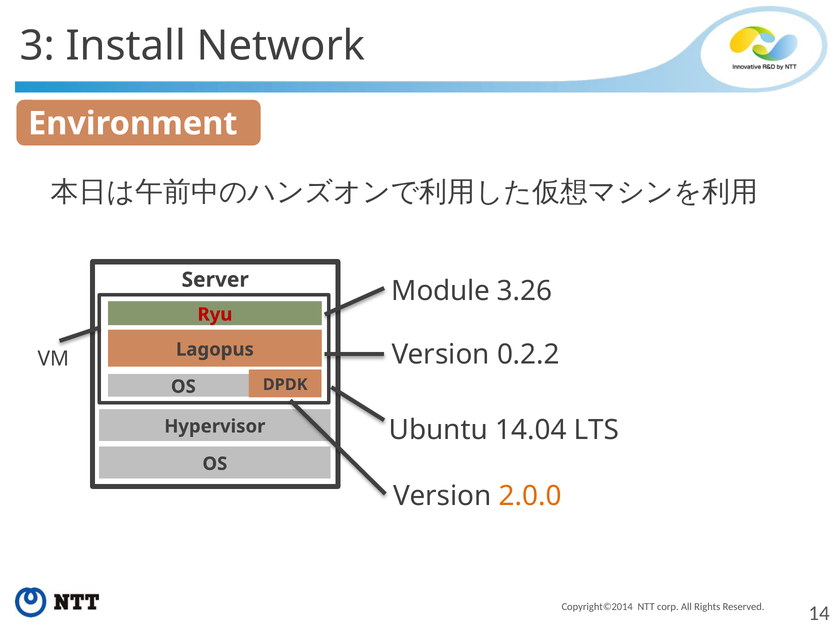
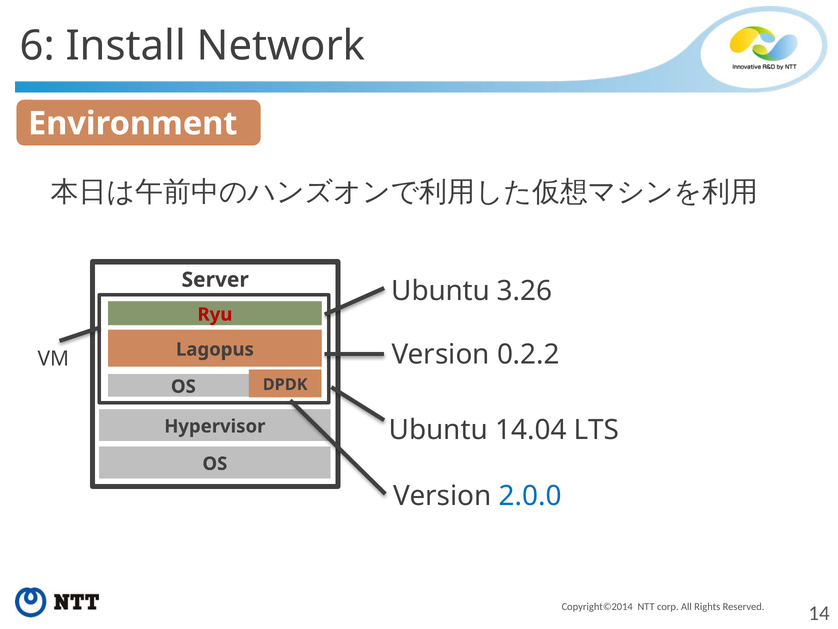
3: 3 -> 6
Module at (441, 291): Module -> Ubuntu
2.0.0 colour: orange -> blue
